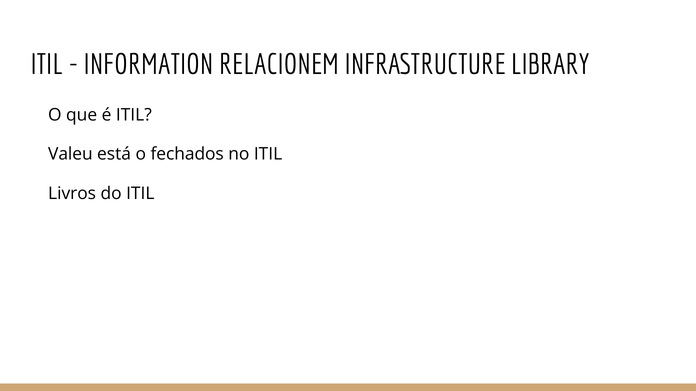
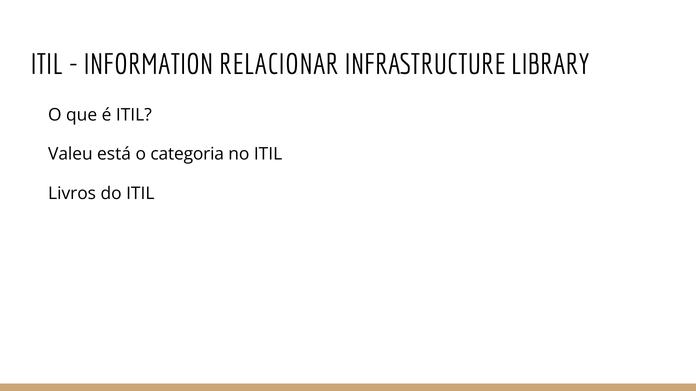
RELACIONEM: RELACIONEM -> RELACIONAR
fechados: fechados -> categoria
